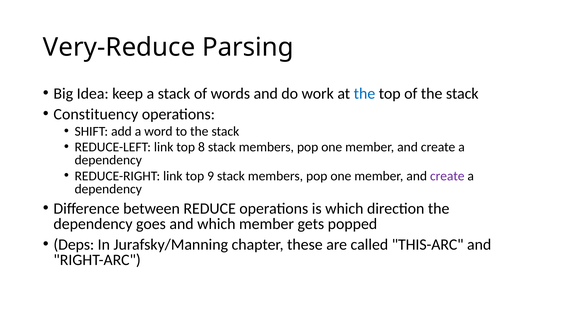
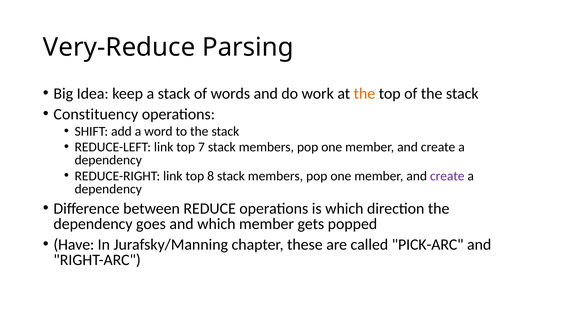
the at (364, 94) colour: blue -> orange
8: 8 -> 7
9: 9 -> 8
Deps: Deps -> Have
THIS-ARC: THIS-ARC -> PICK-ARC
